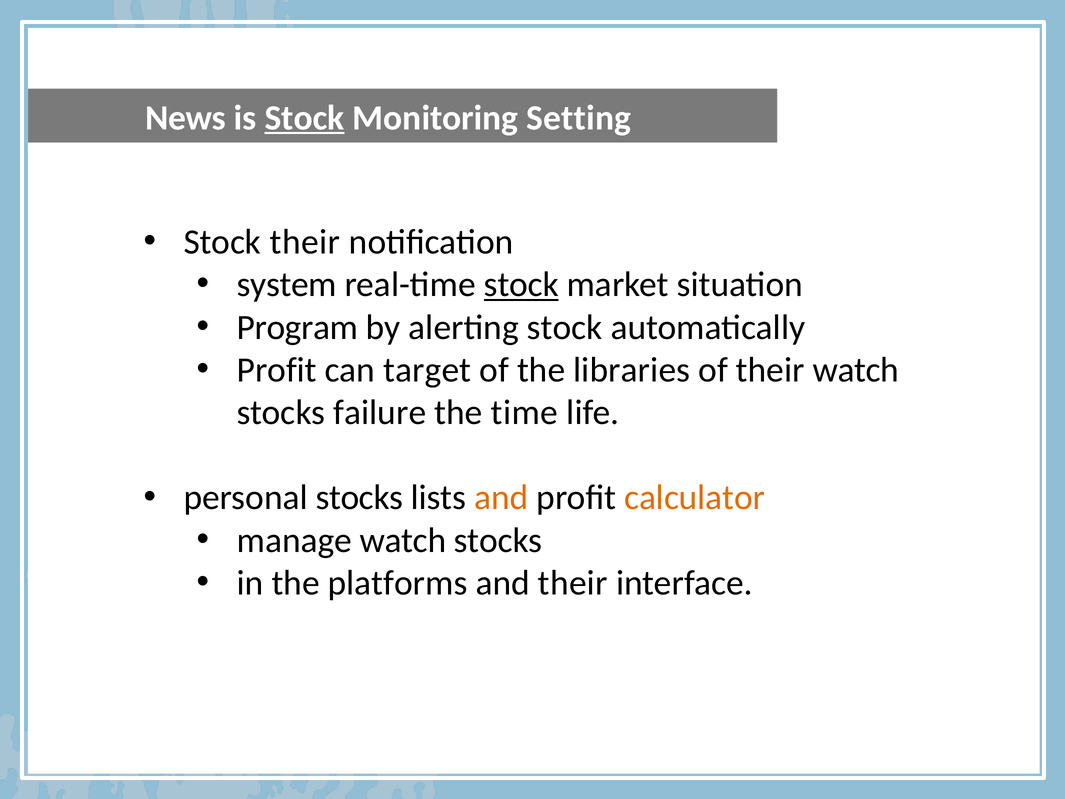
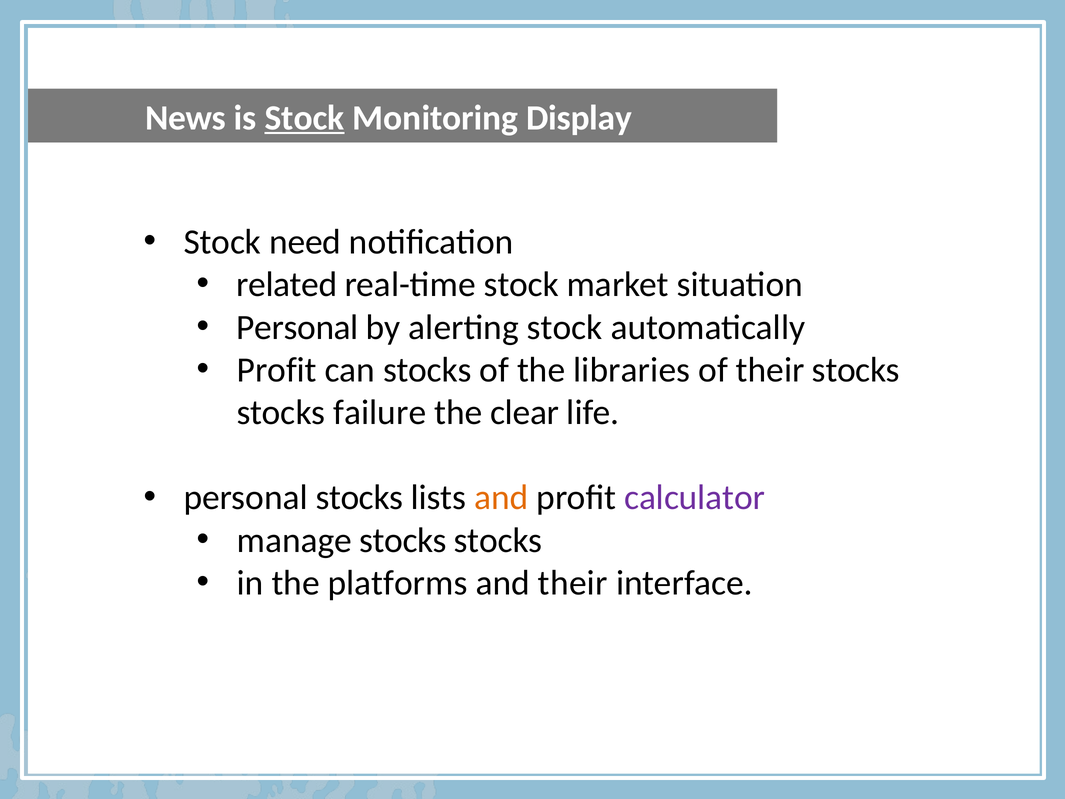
Setting: Setting -> Display
Stock their: their -> need
system: system -> related
stock at (521, 285) underline: present -> none
Program at (297, 327): Program -> Personal
can target: target -> stocks
their watch: watch -> stocks
time: time -> clear
calculator colour: orange -> purple
manage watch: watch -> stocks
